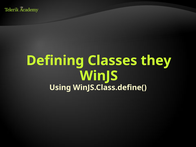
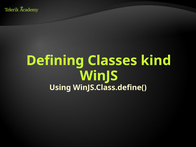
they: they -> kind
